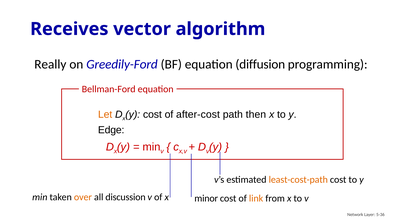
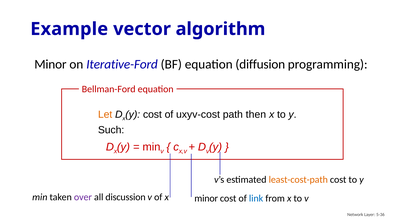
Receives: Receives -> Example
Really at (50, 64): Really -> Minor
Greedily-Ford: Greedily-Ford -> Iterative-Ford
after-cost: after-cost -> uxyv-cost
Edge: Edge -> Such
over colour: orange -> purple
link colour: orange -> blue
